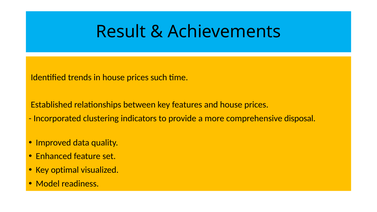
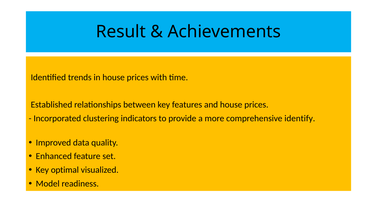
such: such -> with
disposal: disposal -> identify
